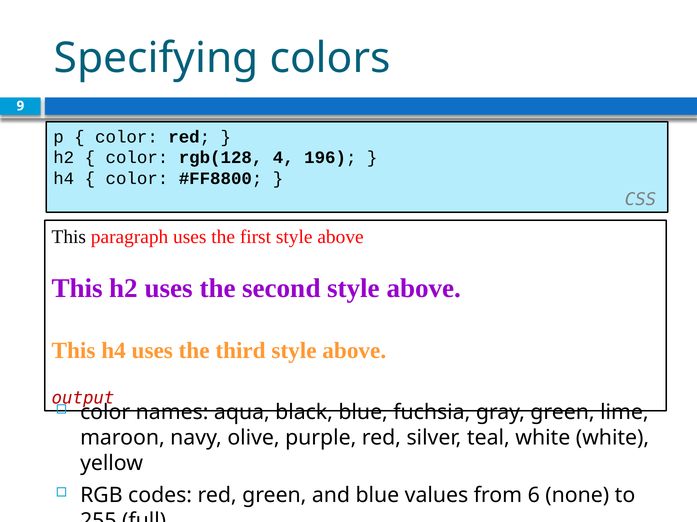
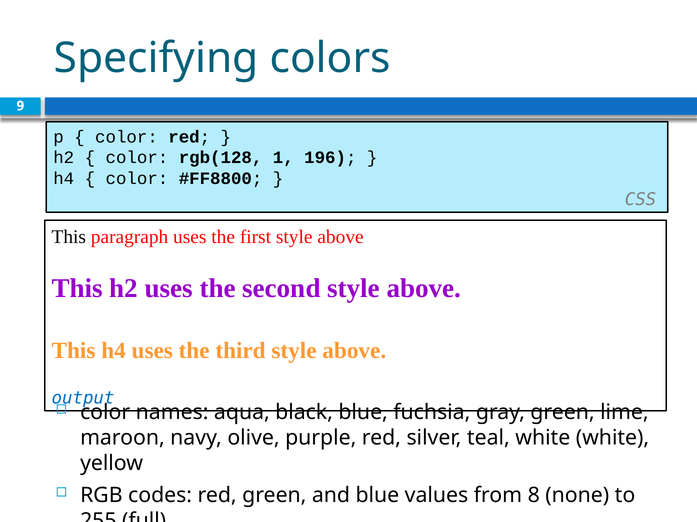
4: 4 -> 1
output colour: red -> blue
6: 6 -> 8
